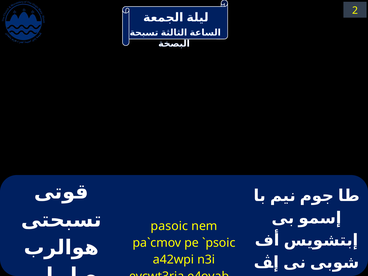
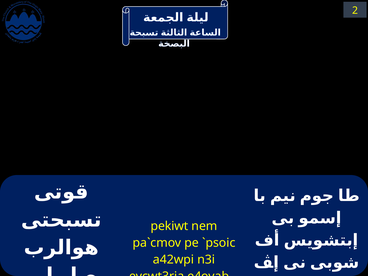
pasoic: pasoic -> pekiwt
